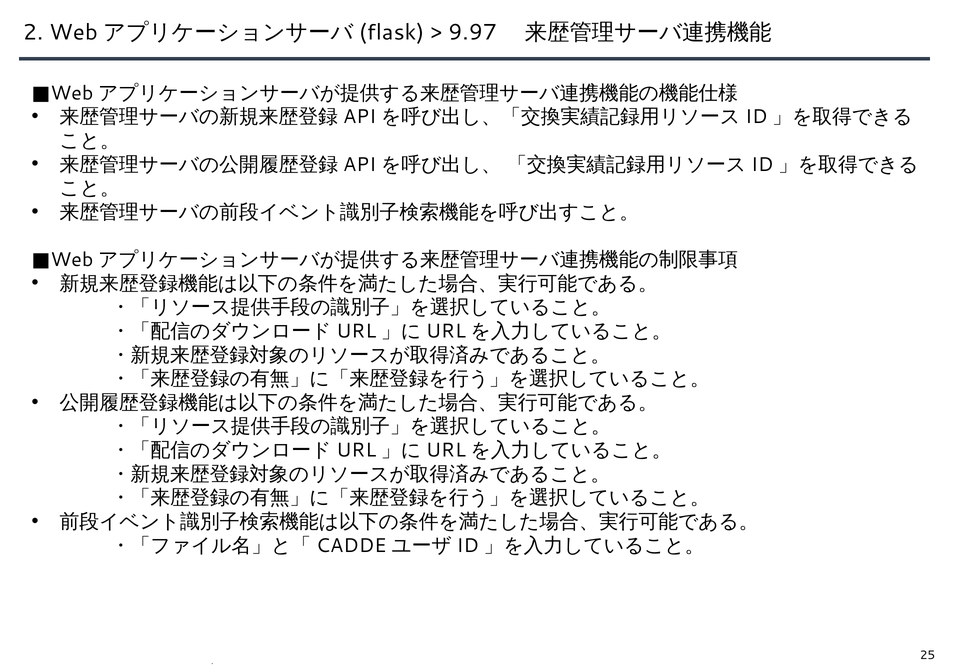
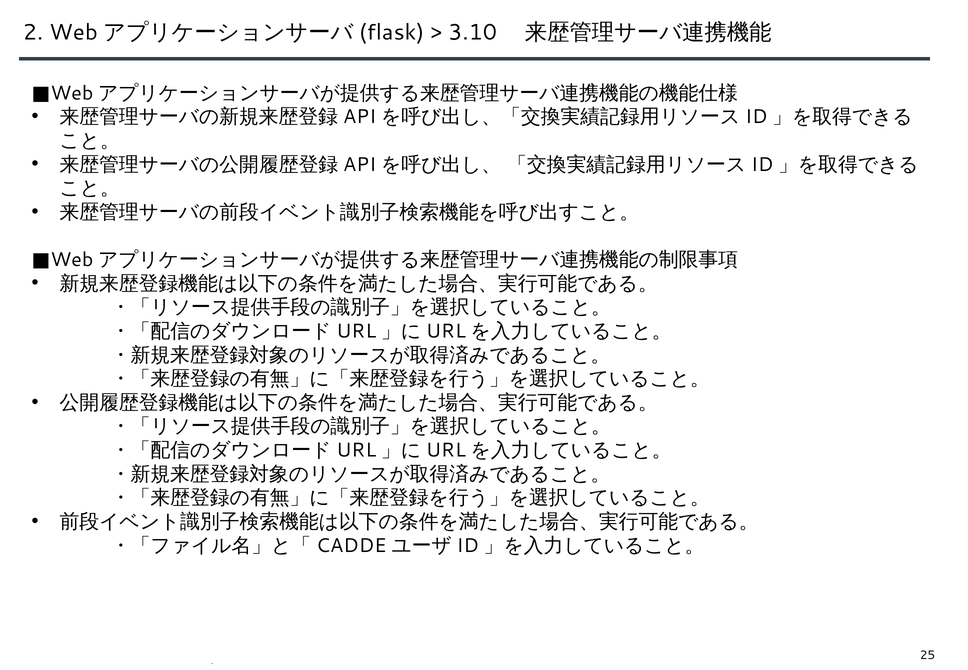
9.97: 9.97 -> 3.10
